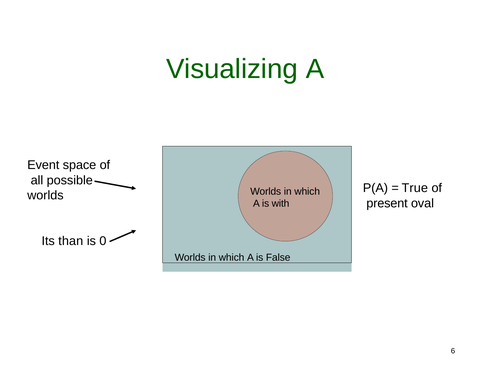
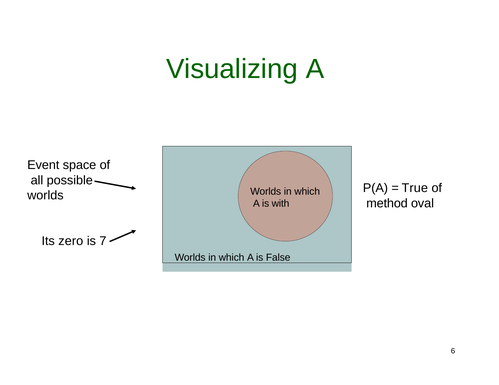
present: present -> method
than: than -> zero
0: 0 -> 7
